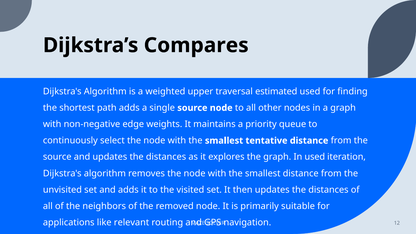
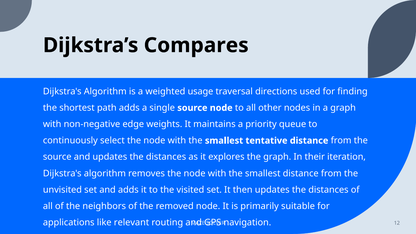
upper: upper -> usage
estimated: estimated -> directions
In used: used -> their
